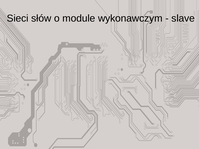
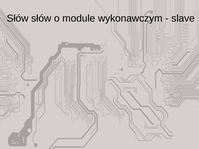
Sieci at (18, 18): Sieci -> Słów
